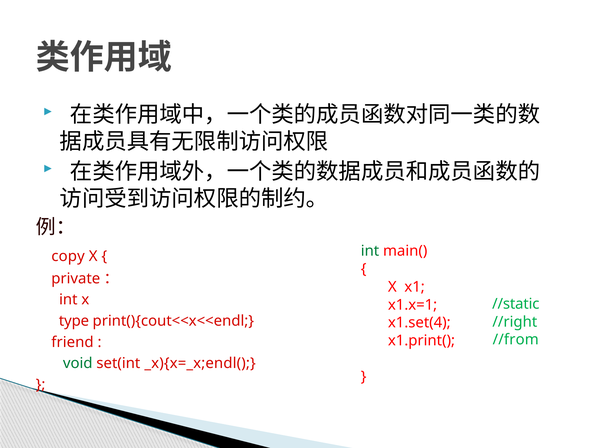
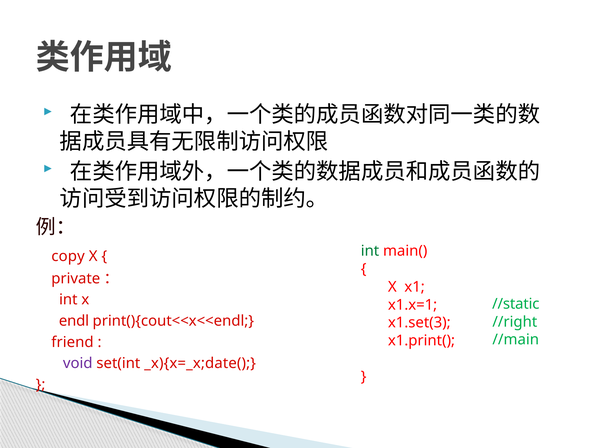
type: type -> endl
x1.set(4: x1.set(4 -> x1.set(3
//from: //from -> //main
void colour: green -> purple
_x){x=_x;endl(: _x){x=_x;endl( -> _x){x=_x;date(
